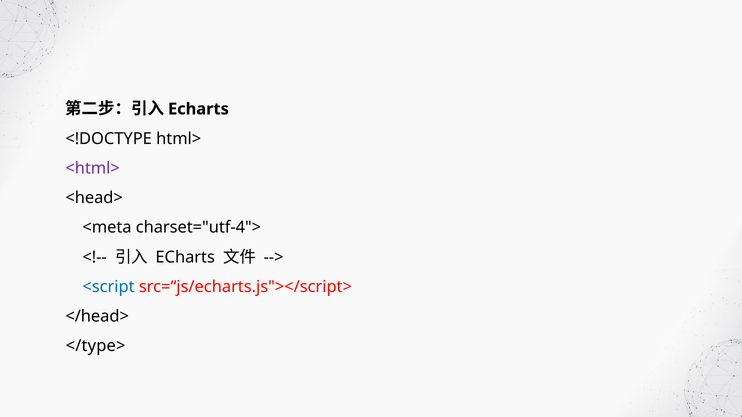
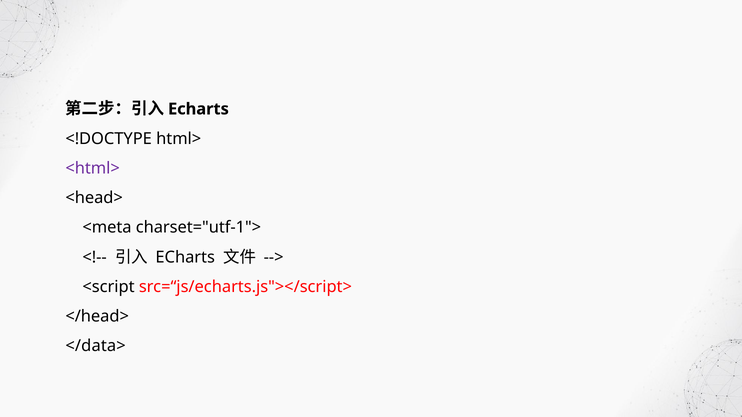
charset="utf-4">: charset="utf-4"> -> charset="utf-1">
<script colour: blue -> black
</type>: </type> -> </data>
